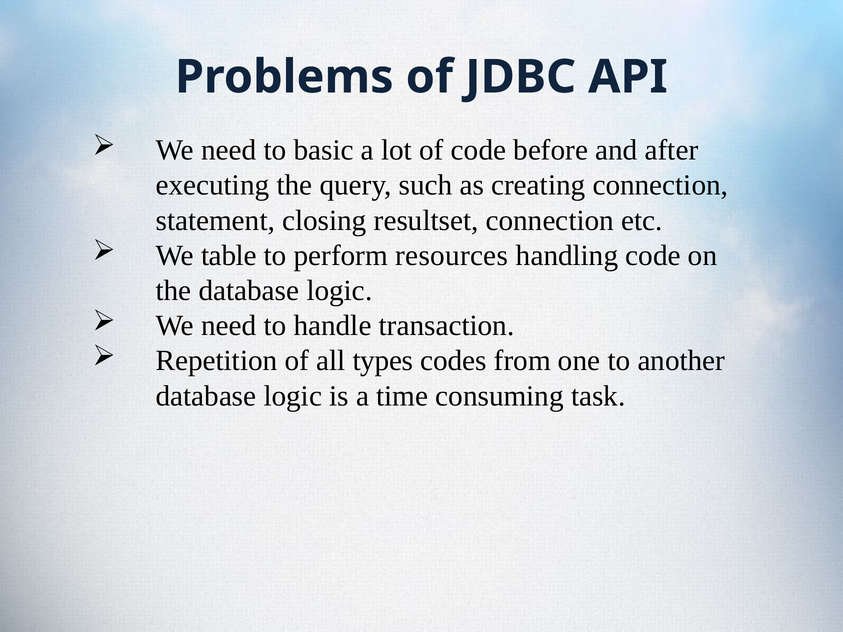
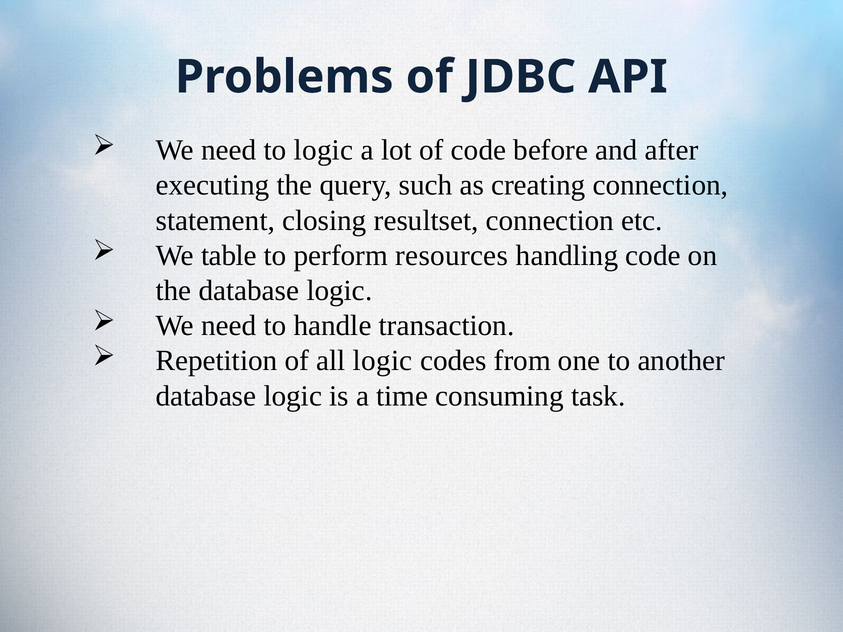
to basic: basic -> logic
all types: types -> logic
